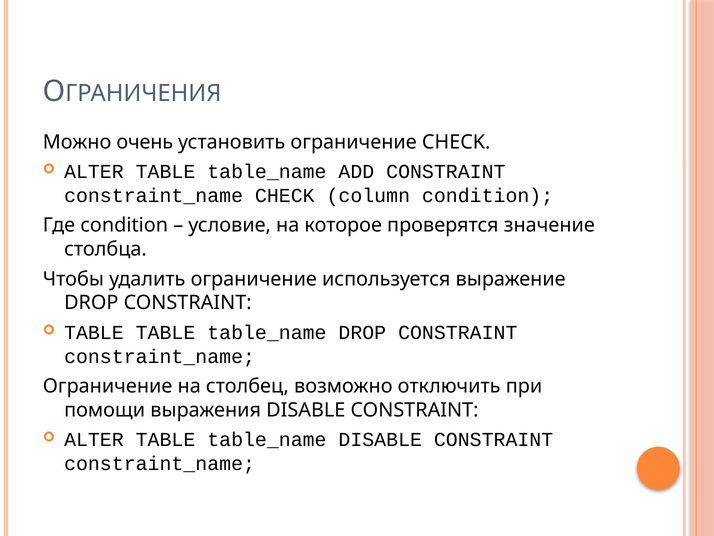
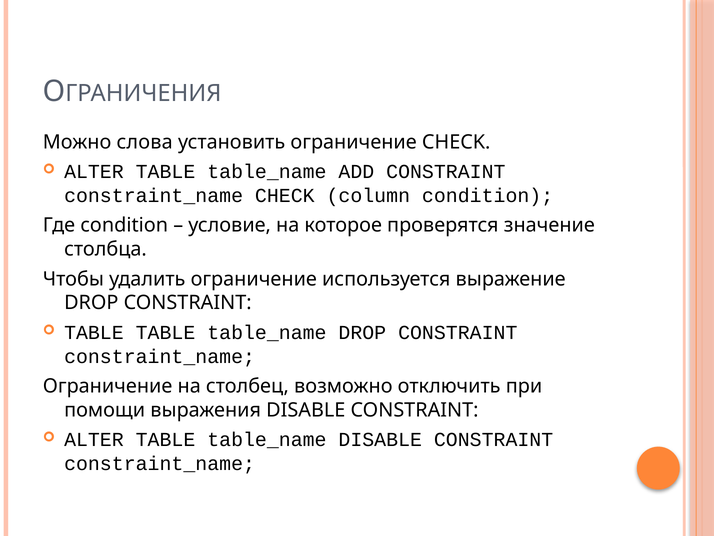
очень: очень -> слова
